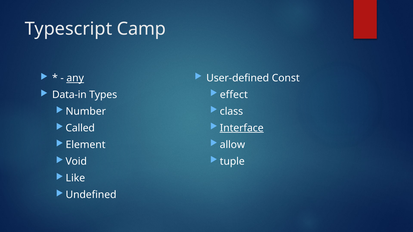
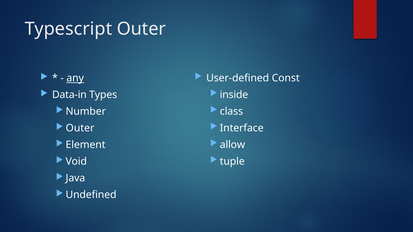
Typescript Camp: Camp -> Outer
effect: effect -> inside
Interface underline: present -> none
Called at (80, 128): Called -> Outer
Like: Like -> Java
